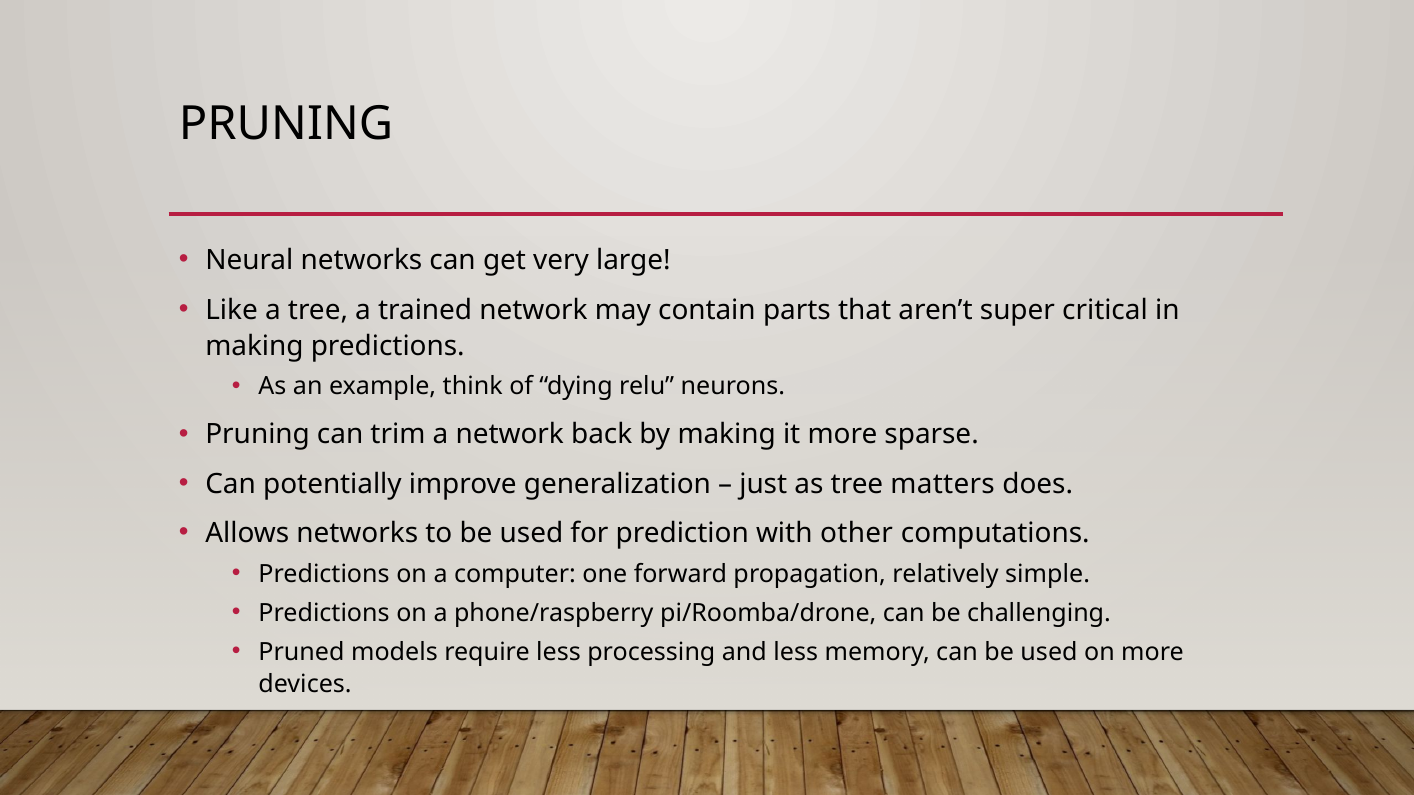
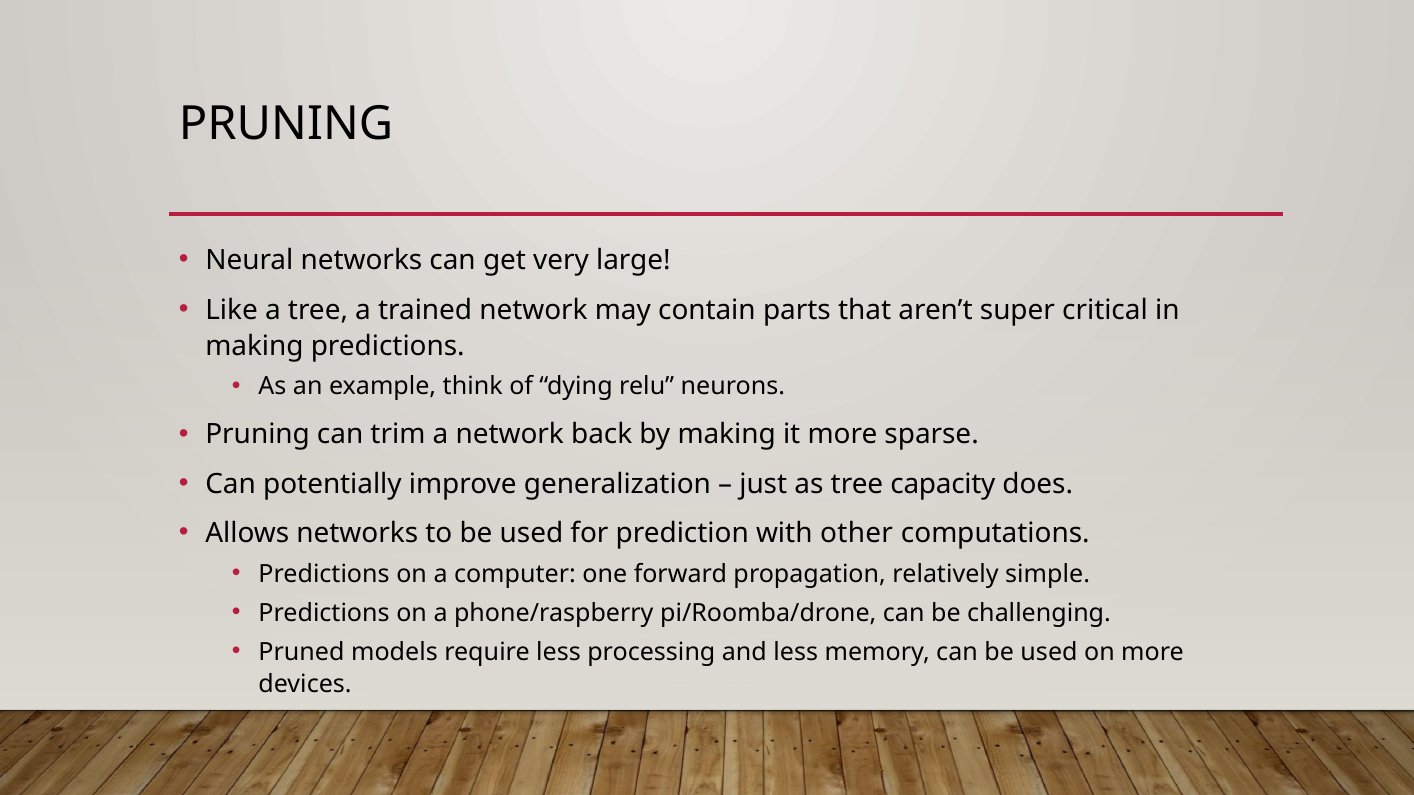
matters: matters -> capacity
